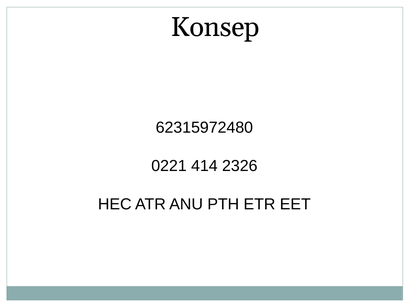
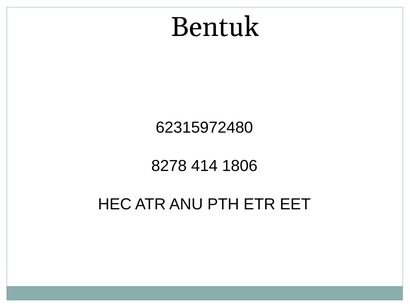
Konsep: Konsep -> Bentuk
0221: 0221 -> 8278
2326: 2326 -> 1806
